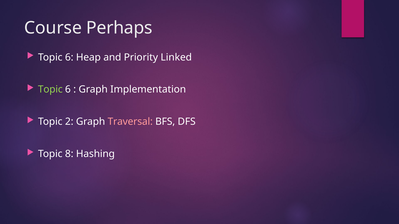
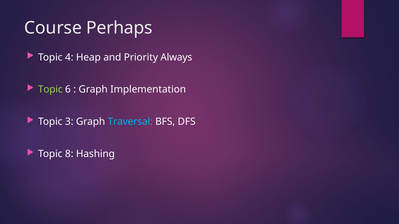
6 at (69, 57): 6 -> 4
Linked: Linked -> Always
2: 2 -> 3
Traversal colour: pink -> light blue
